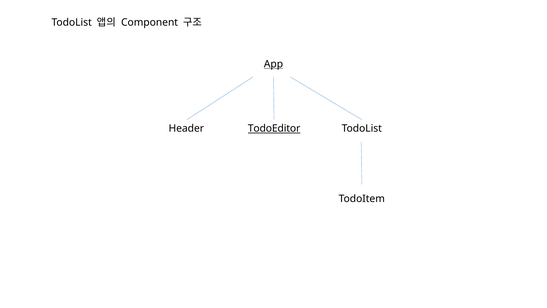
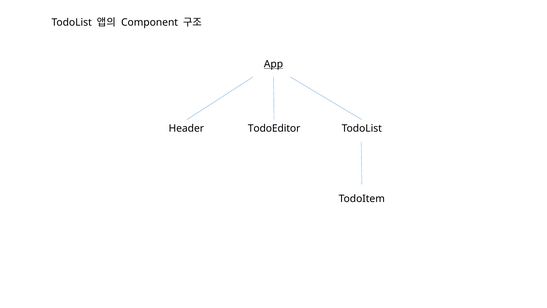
TodoEditor underline: present -> none
